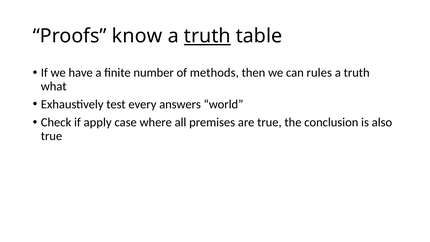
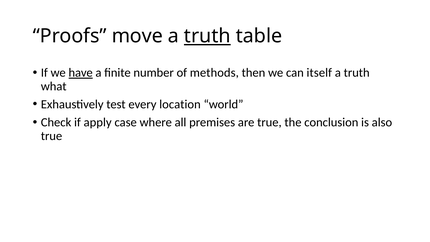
know: know -> move
have underline: none -> present
rules: rules -> itself
answers: answers -> location
